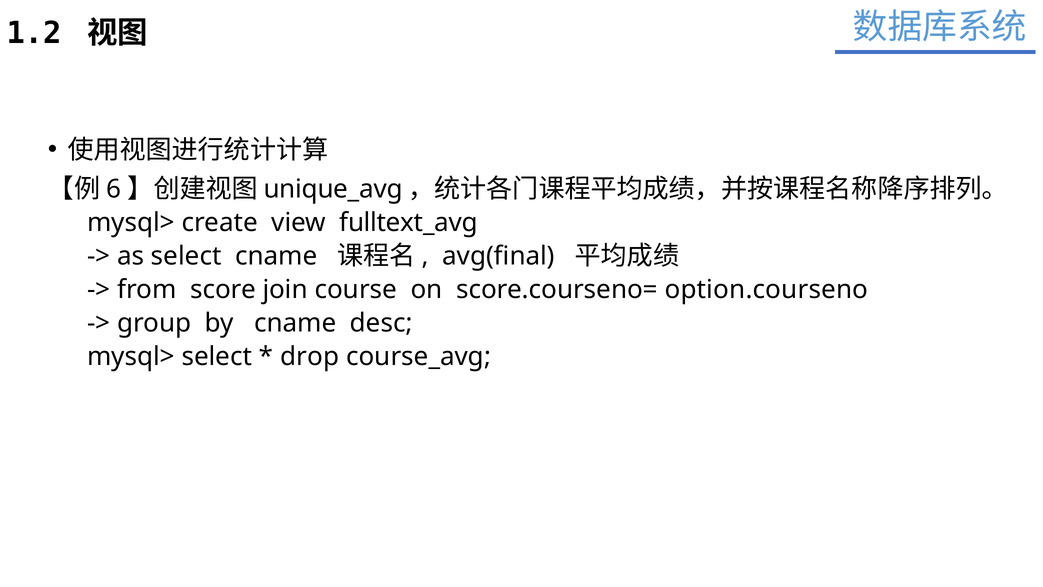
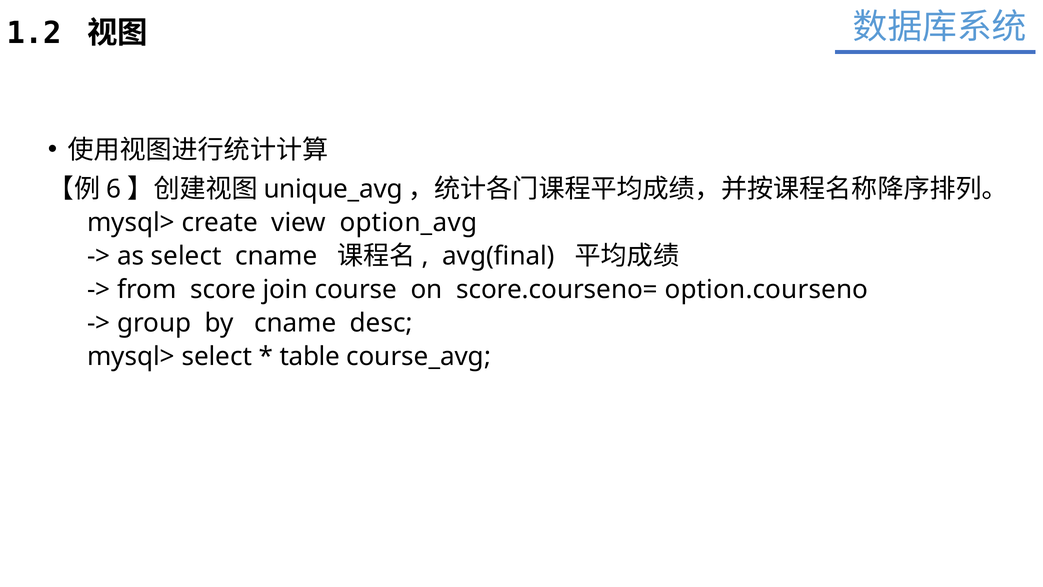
fulltext_avg: fulltext_avg -> option_avg
drop: drop -> table
